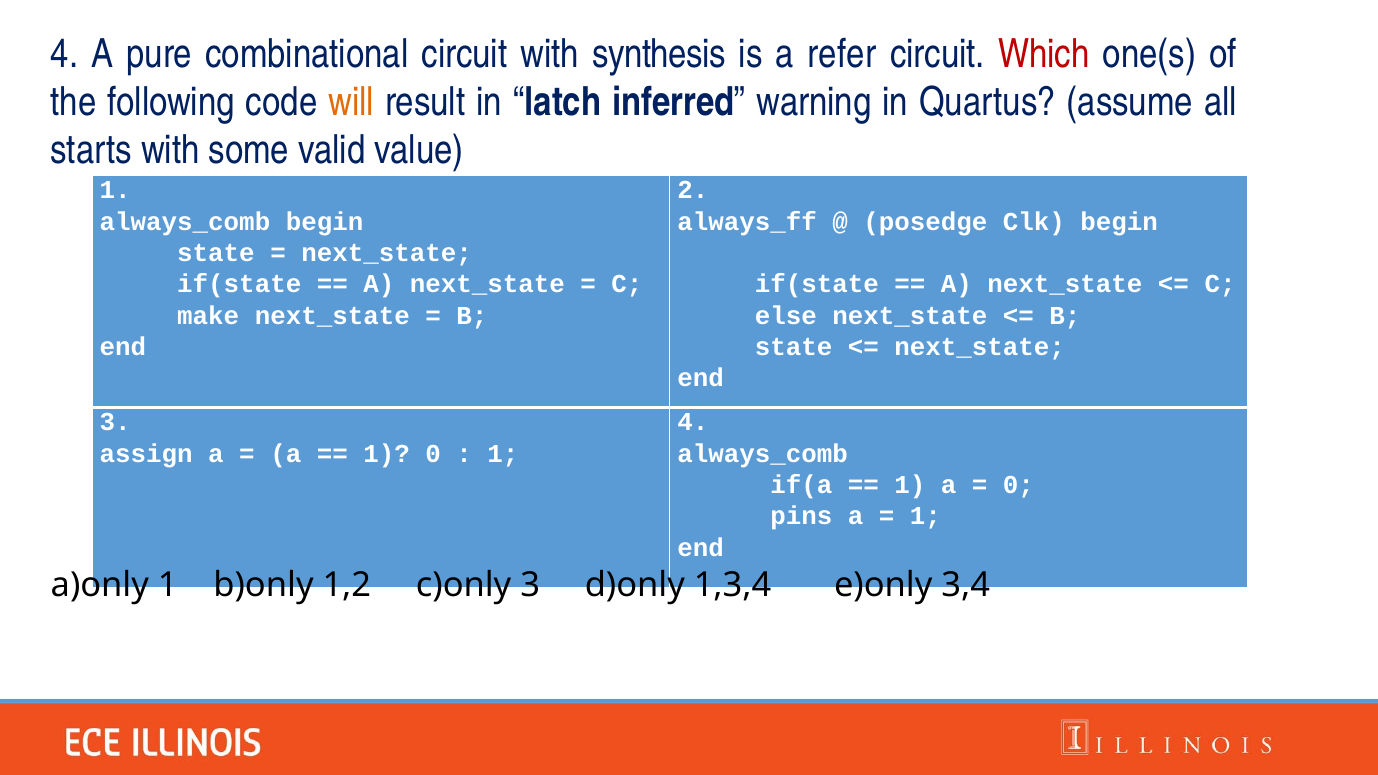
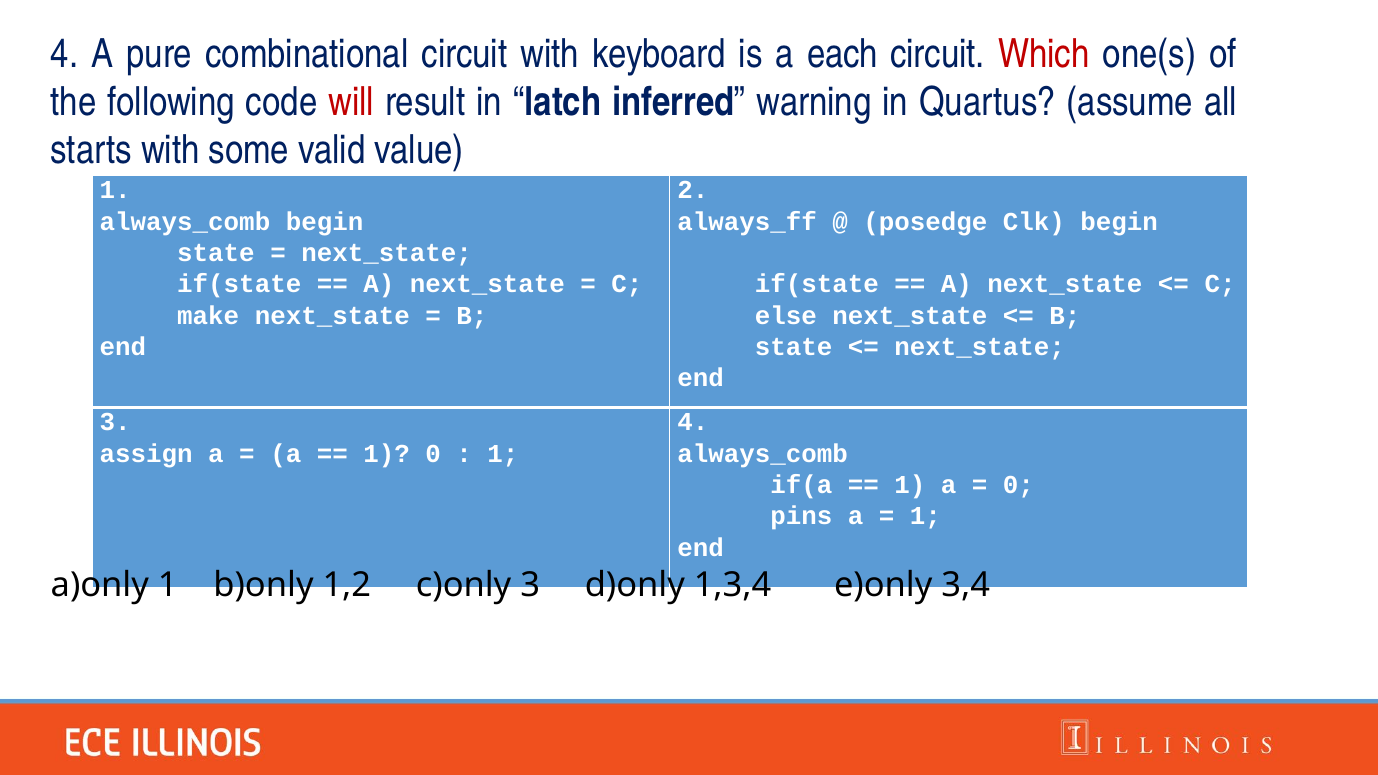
synthesis: synthesis -> keyboard
refer: refer -> each
will colour: orange -> red
